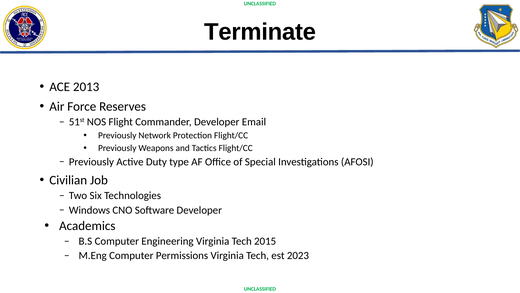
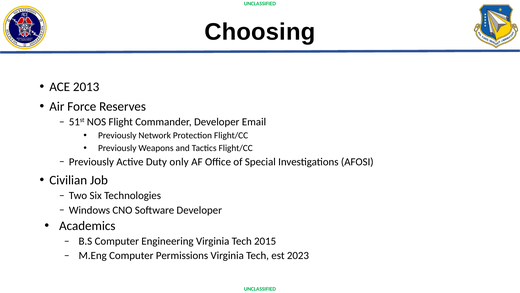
Terminate: Terminate -> Choosing
type: type -> only
